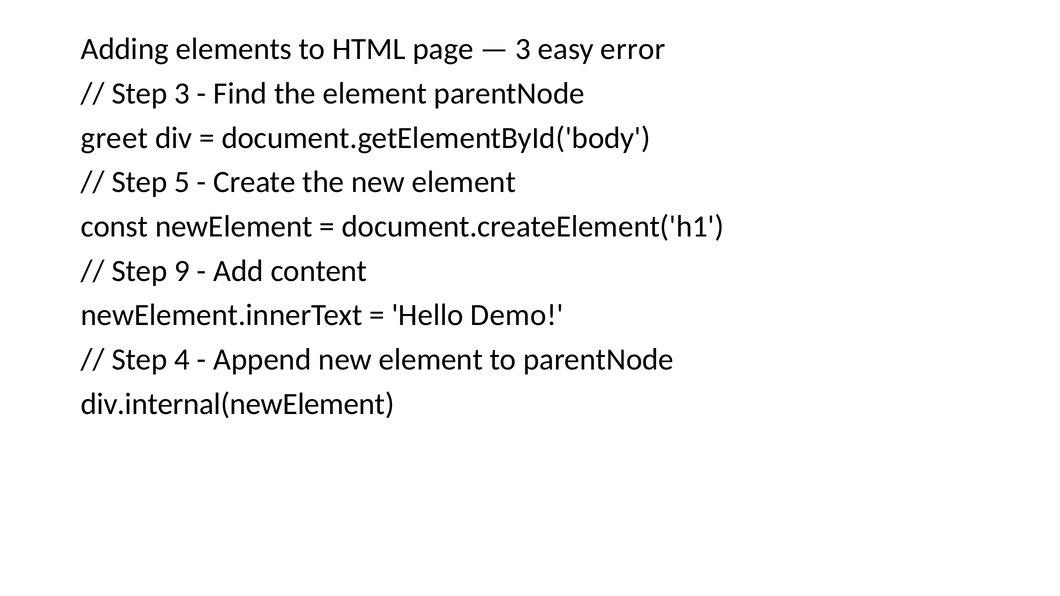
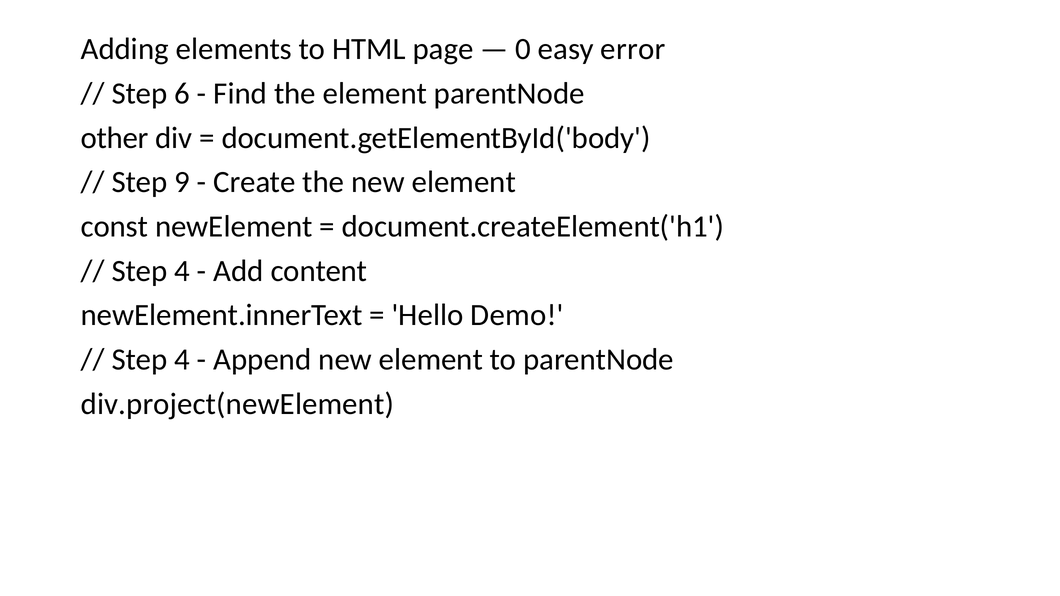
3 at (523, 49): 3 -> 0
Step 3: 3 -> 6
greet: greet -> other
5: 5 -> 9
9 at (182, 271): 9 -> 4
div.internal(newElement: div.internal(newElement -> div.project(newElement
